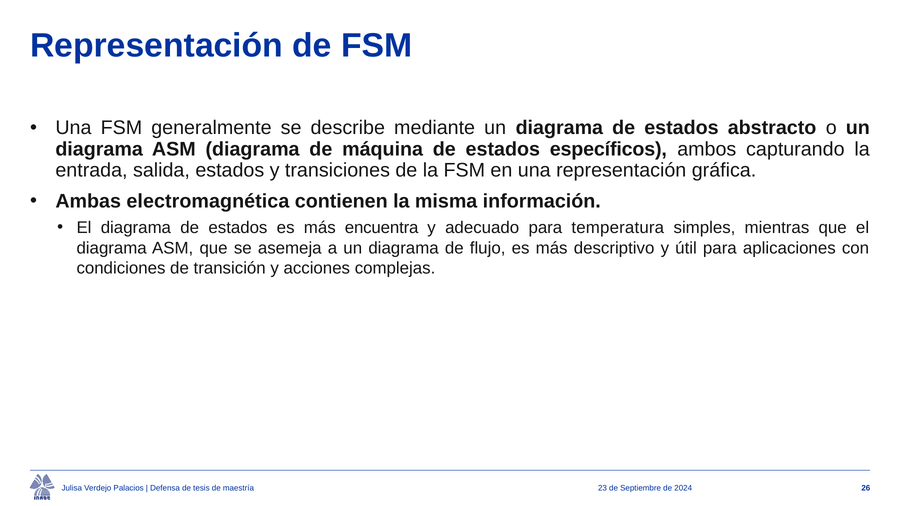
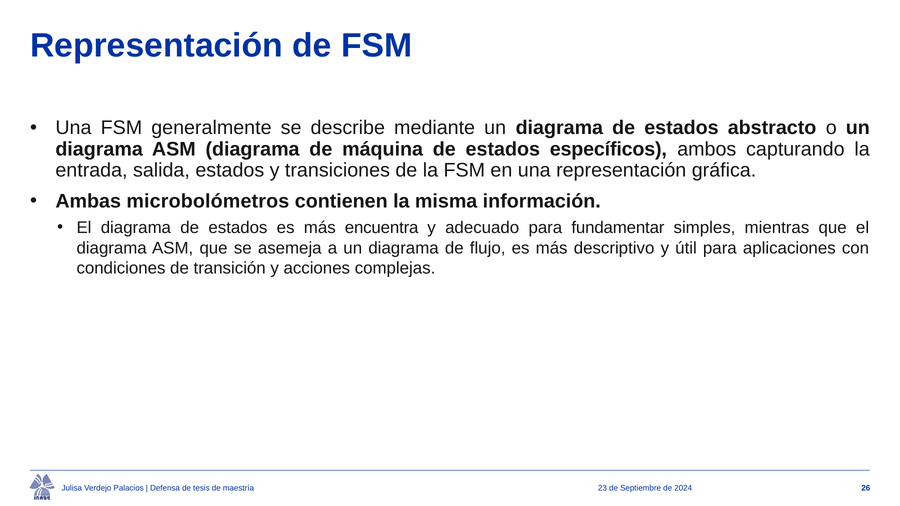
electromagnética: electromagnética -> microbolómetros
temperatura: temperatura -> fundamentar
